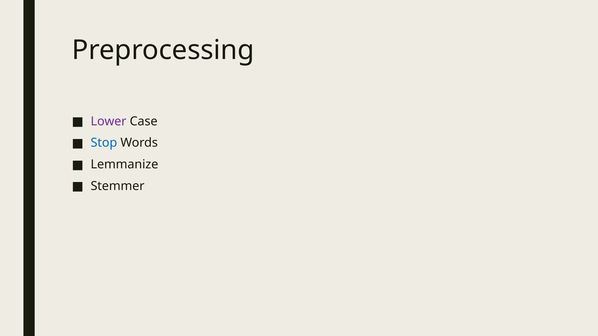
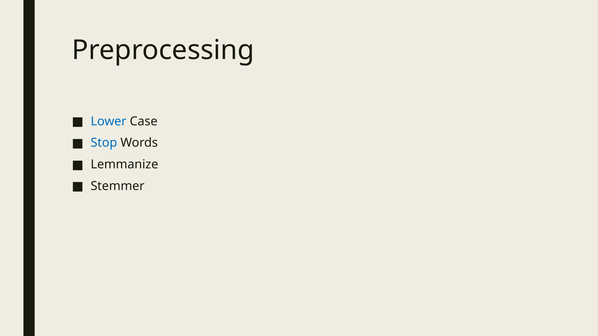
Lower colour: purple -> blue
